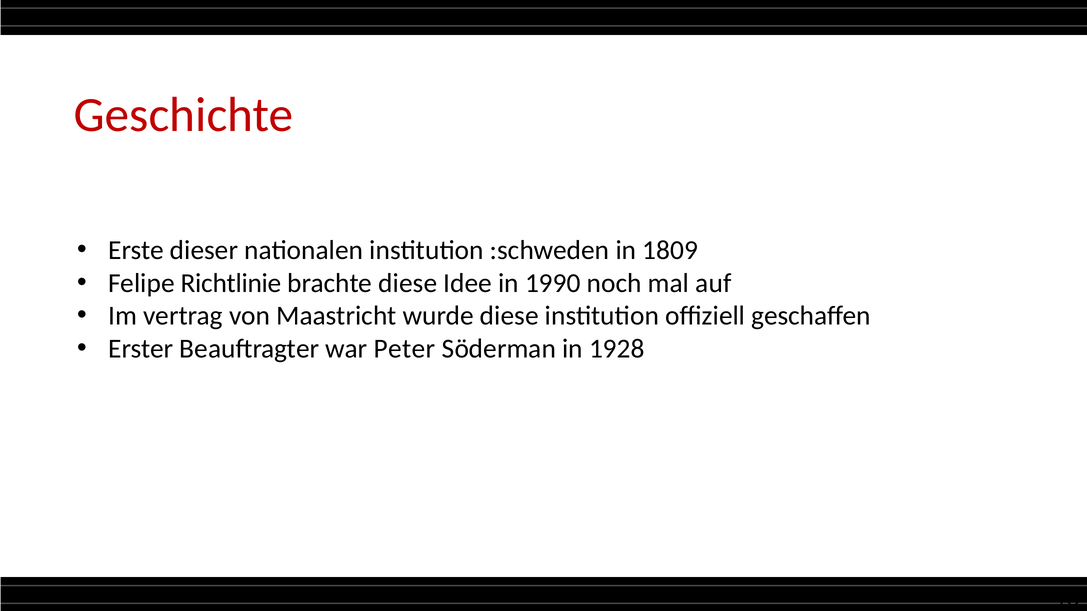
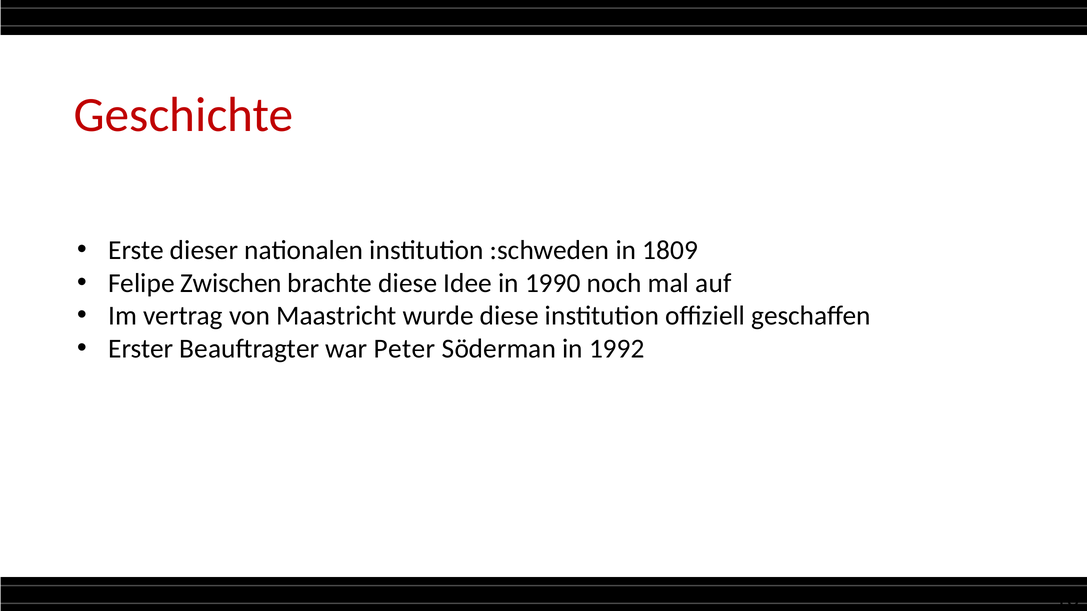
Richtlinie: Richtlinie -> Zwischen
1928: 1928 -> 1992
